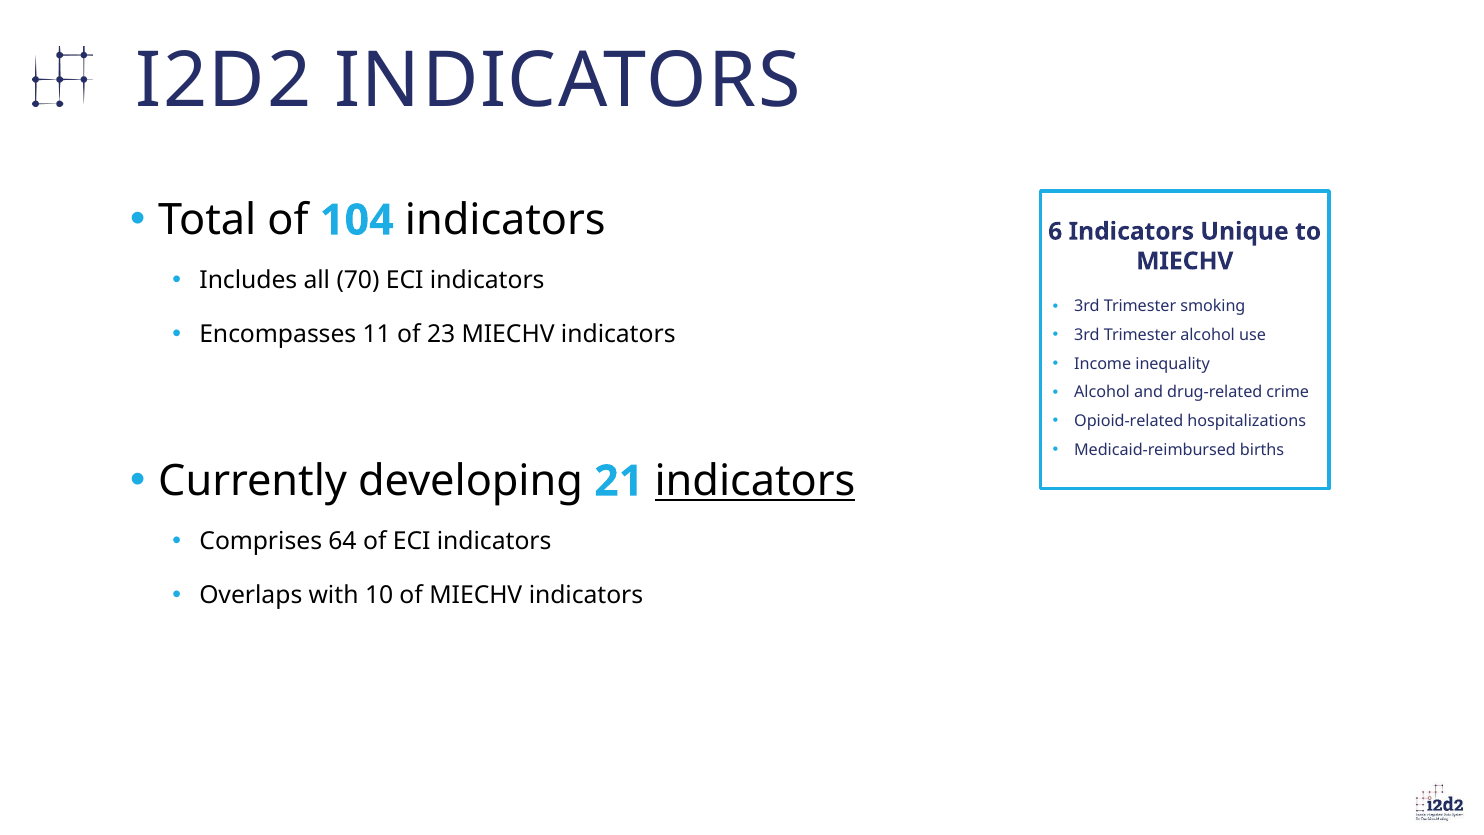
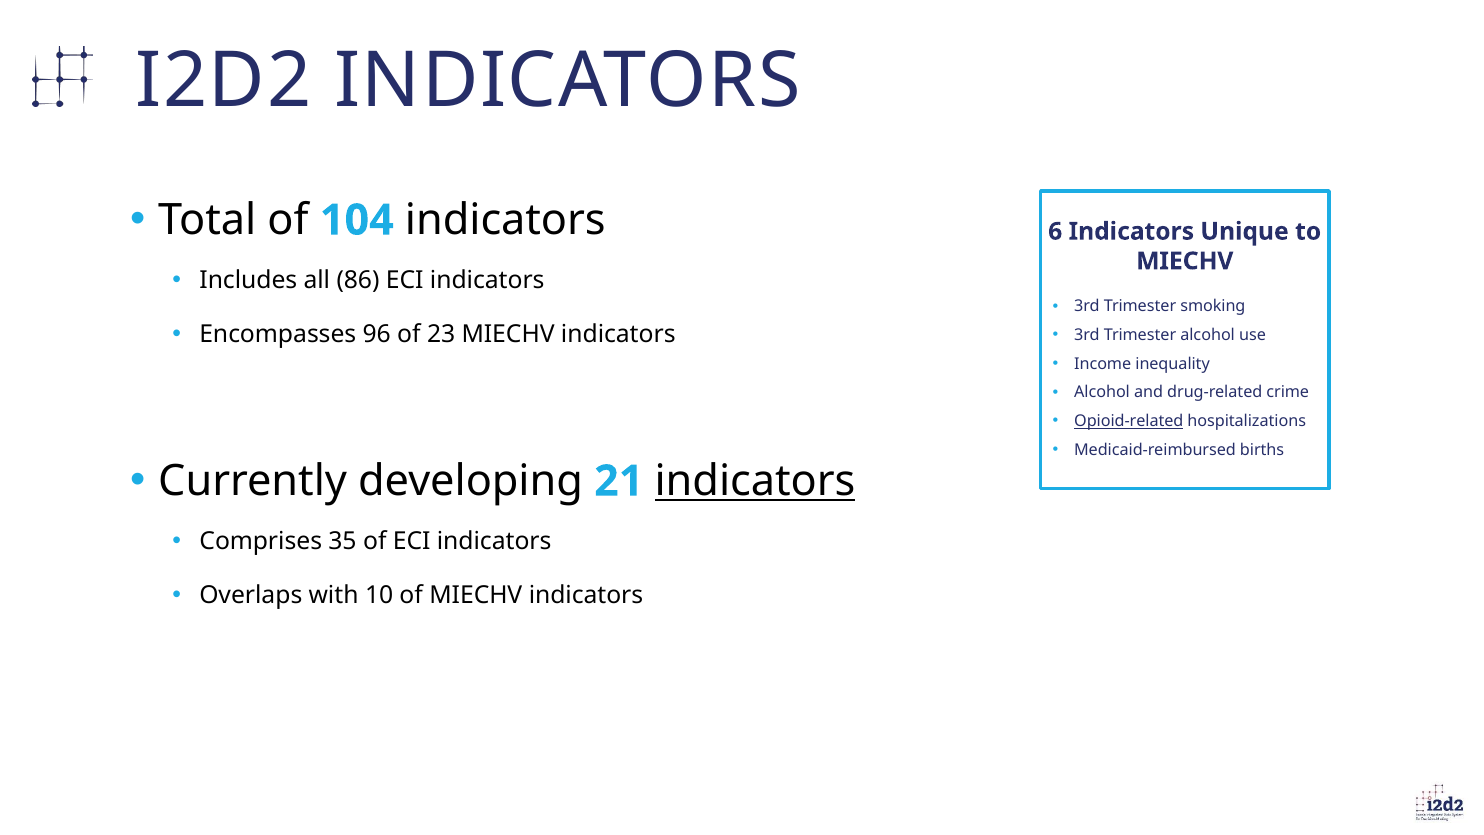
70: 70 -> 86
11: 11 -> 96
Opioid-related underline: none -> present
64: 64 -> 35
